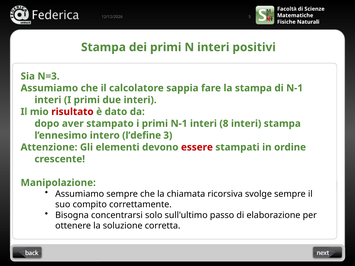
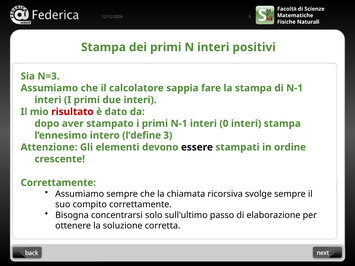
8: 8 -> 0
essere colour: red -> black
Manipolazione at (58, 183): Manipolazione -> Correttamente
